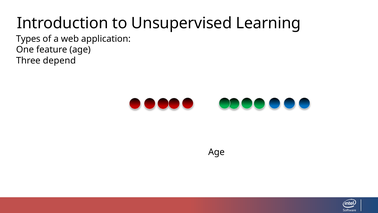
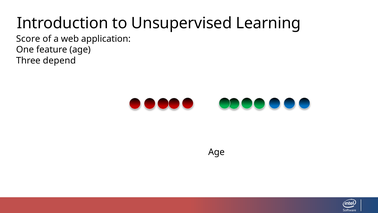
Types: Types -> Score
